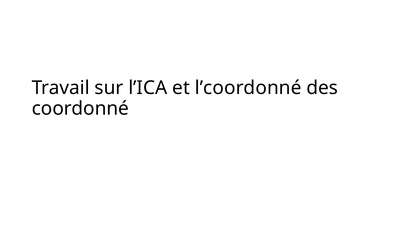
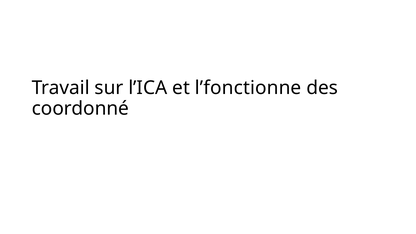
l’coordonné: l’coordonné -> l’fonctionne
